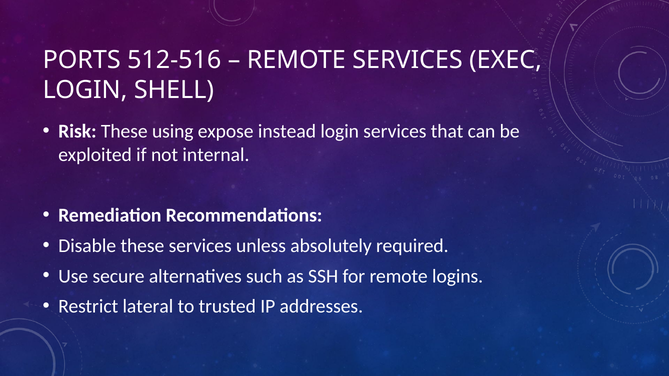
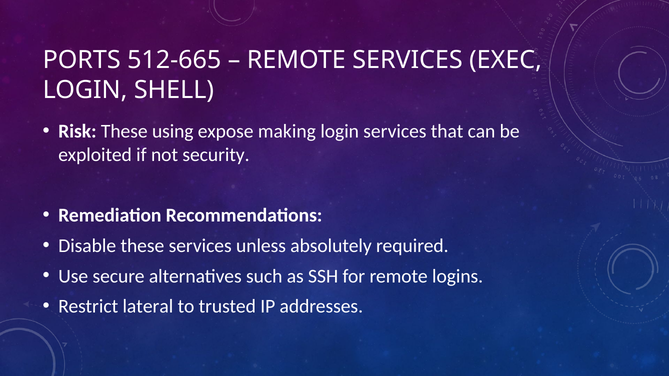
512-516: 512-516 -> 512-665
instead: instead -> making
internal: internal -> security
